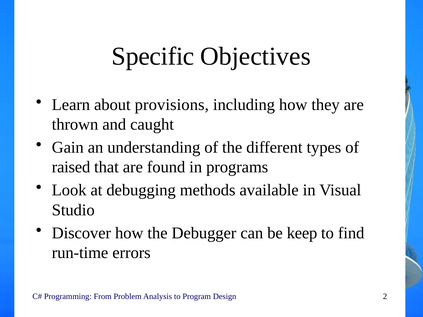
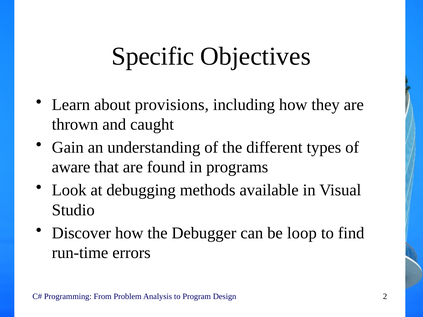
raised: raised -> aware
keep: keep -> loop
